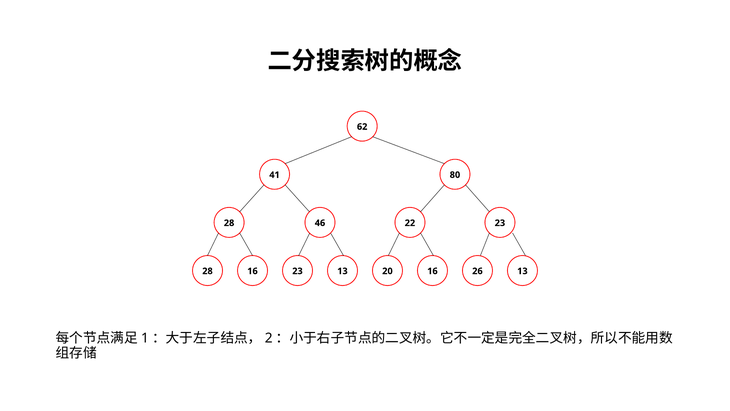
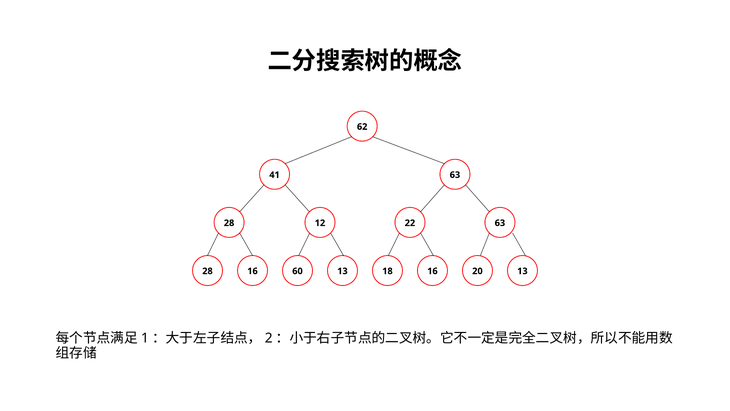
41 80: 80 -> 63
46: 46 -> 12
22 23: 23 -> 63
16 23: 23 -> 60
20: 20 -> 18
26: 26 -> 20
